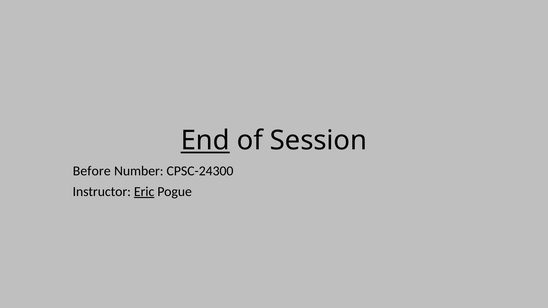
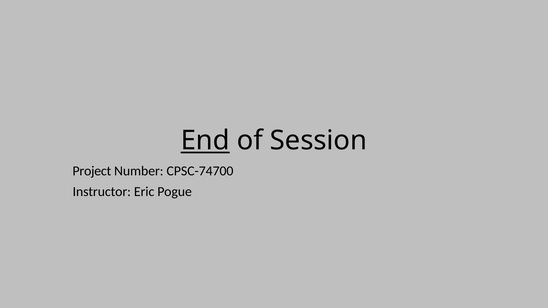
Before: Before -> Project
CPSC-24300: CPSC-24300 -> CPSC-74700
Eric underline: present -> none
